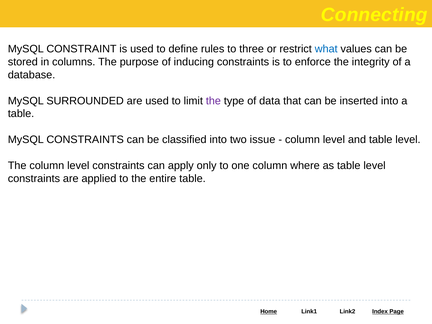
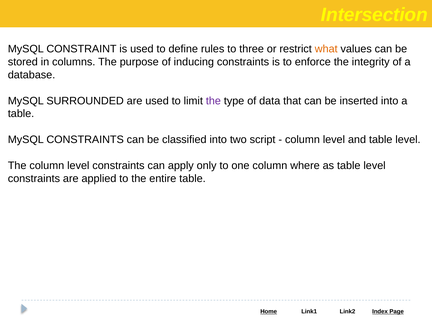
Connecting: Connecting -> Intersection
what colour: blue -> orange
issue: issue -> script
